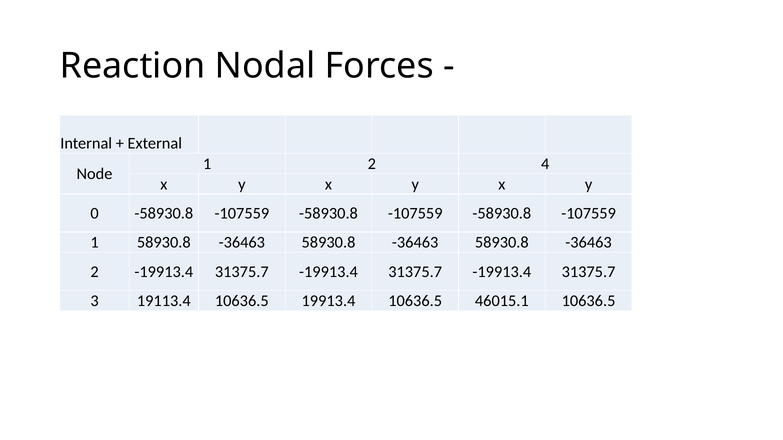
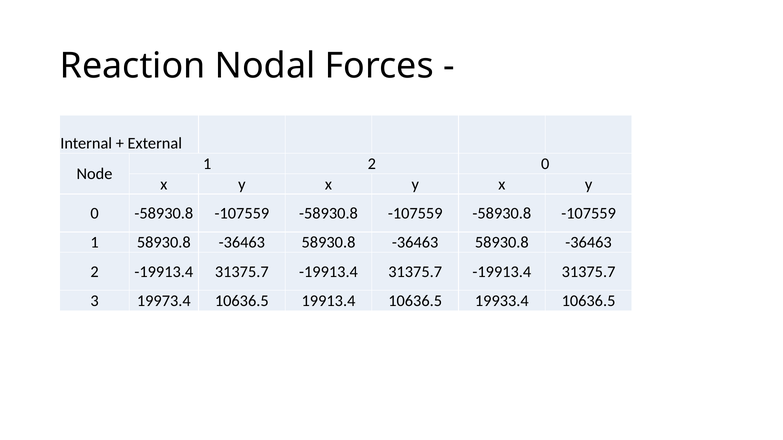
2 4: 4 -> 0
19113.4: 19113.4 -> 19973.4
46015.1: 46015.1 -> 19933.4
